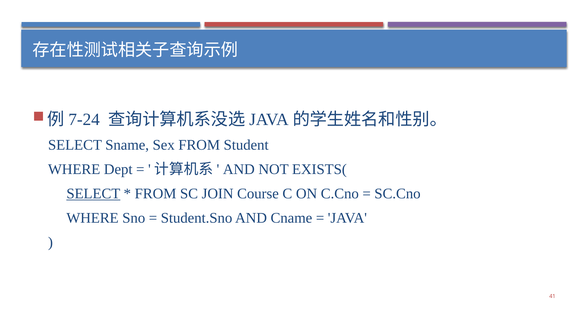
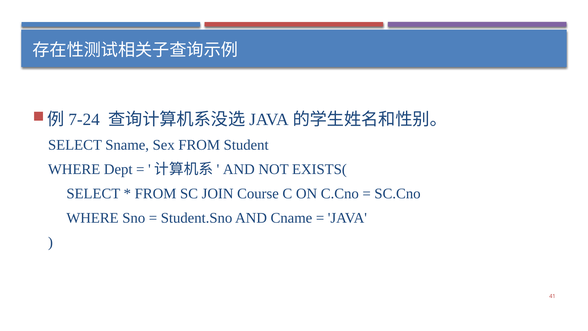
SELECT at (93, 194) underline: present -> none
